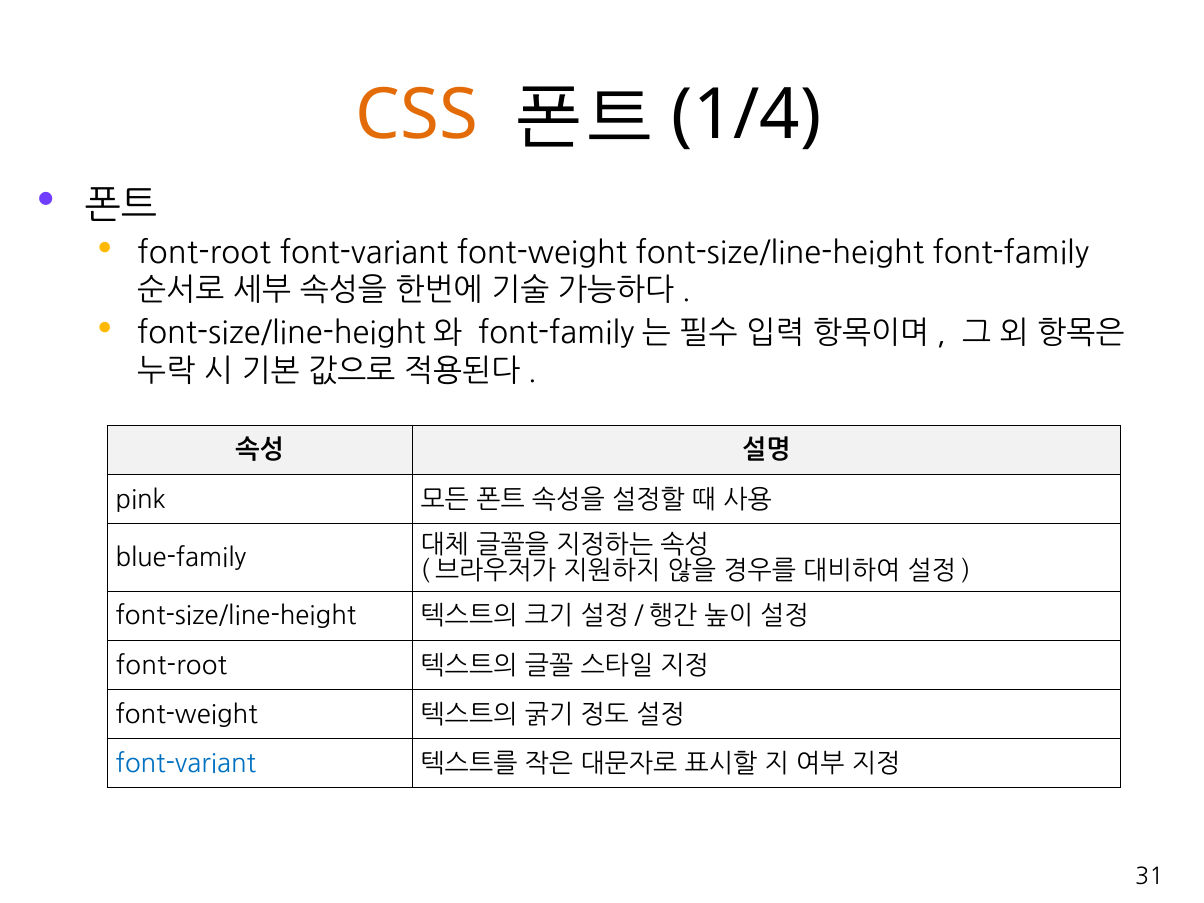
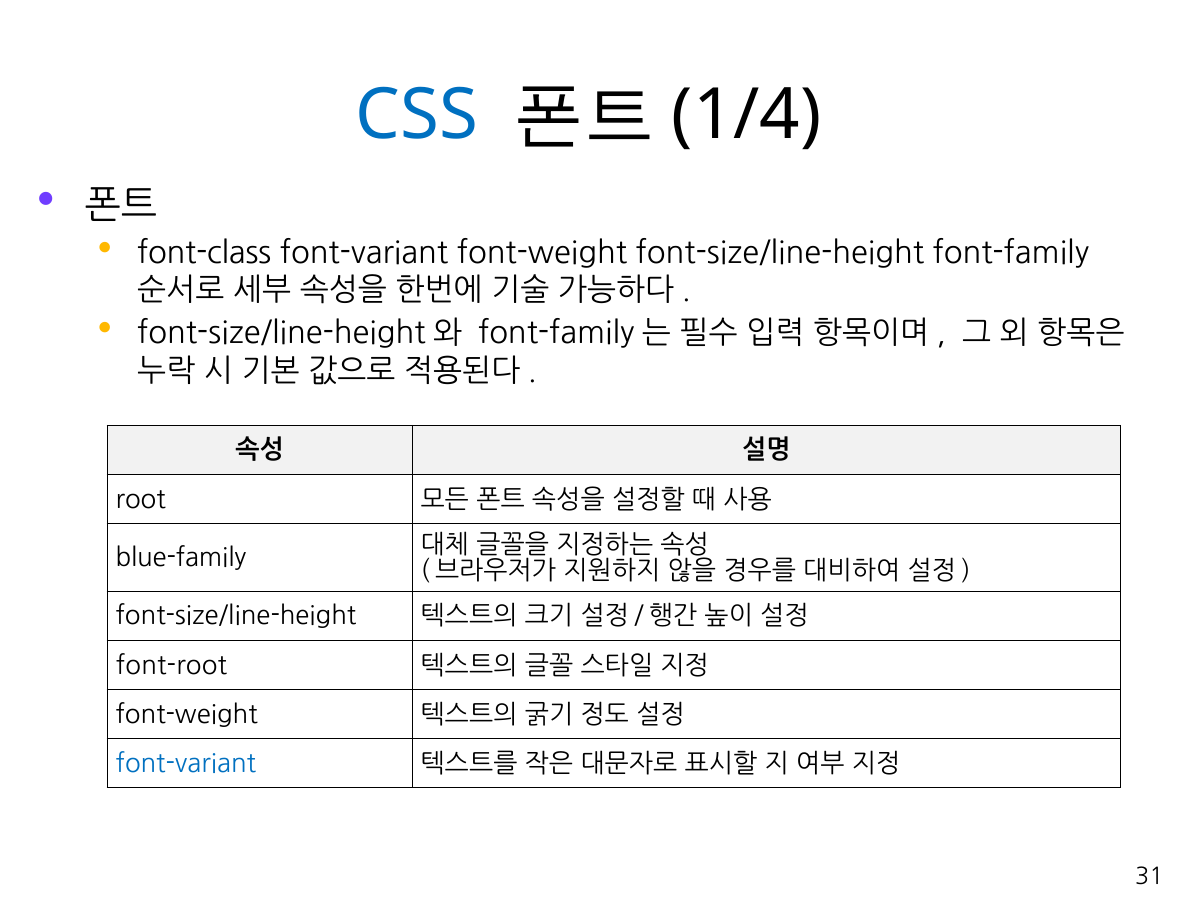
CSS colour: orange -> blue
font-root at (204, 253): font-root -> font-class
pink: pink -> root
